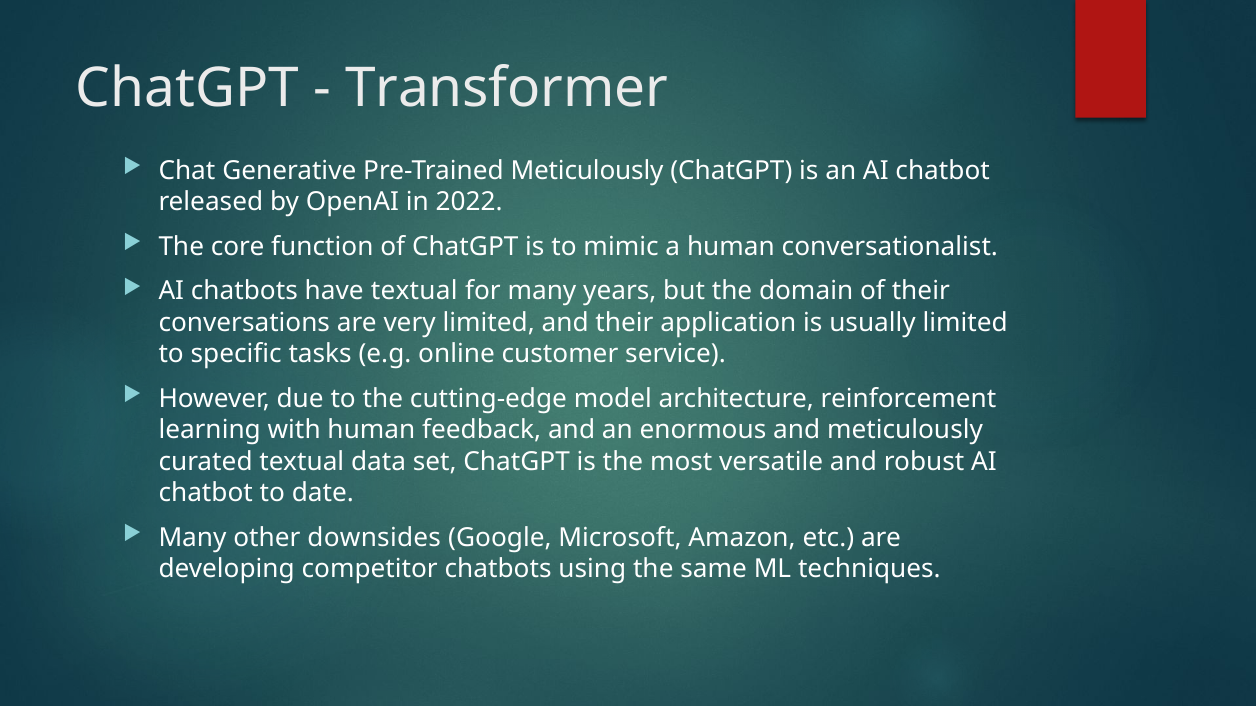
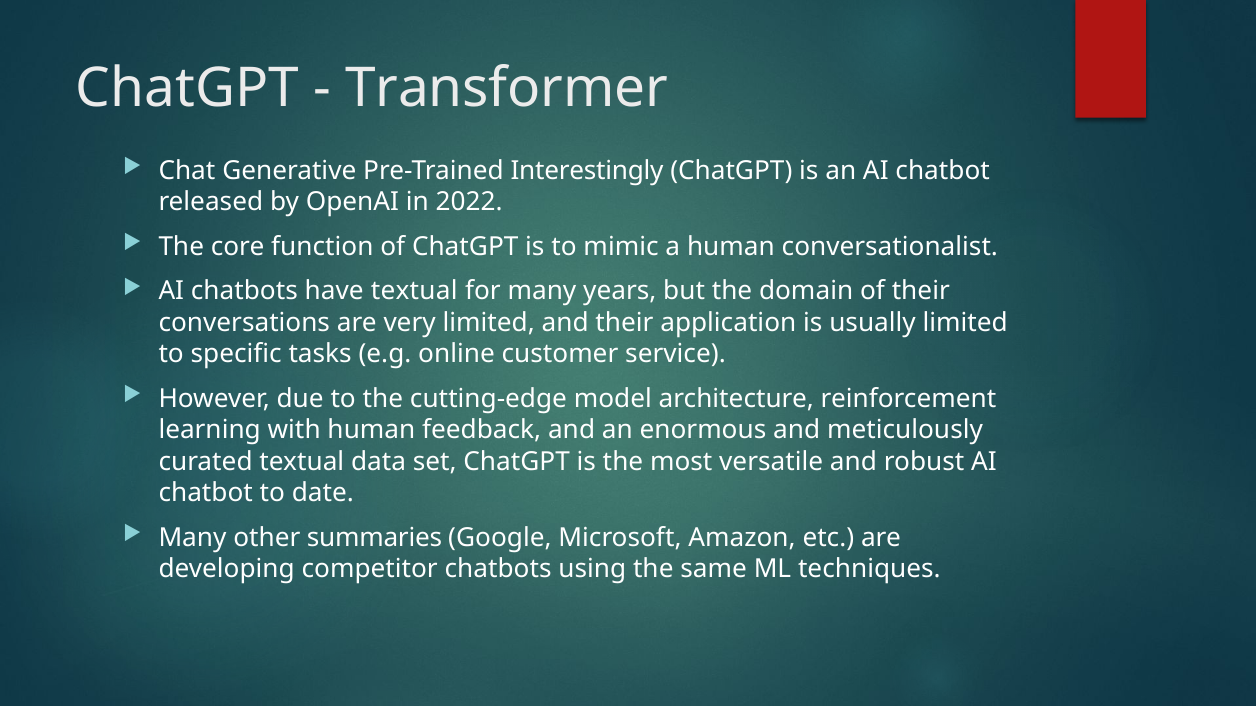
Pre-Trained Meticulously: Meticulously -> Interestingly
downsides: downsides -> summaries
